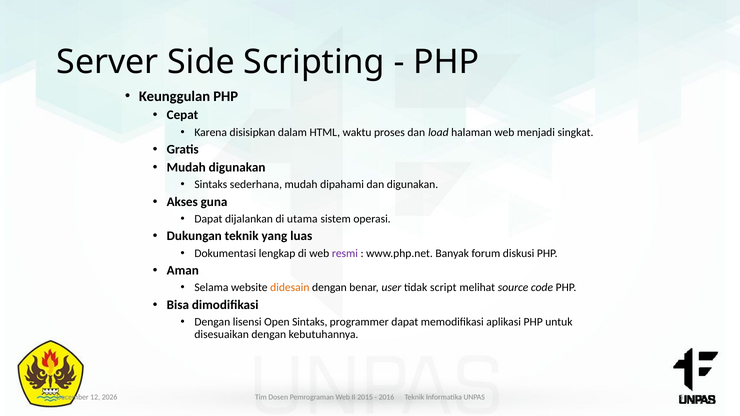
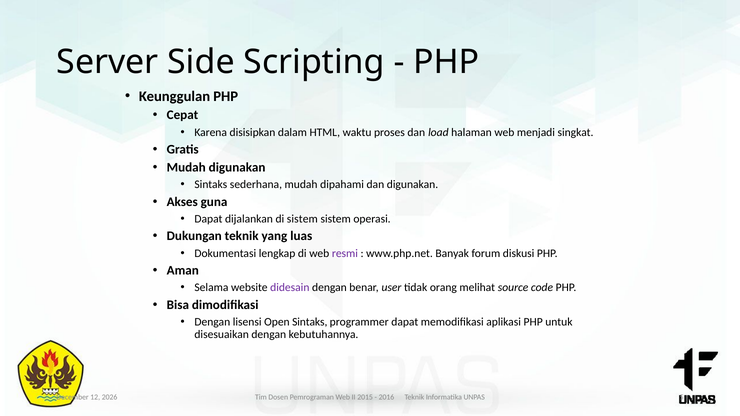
di utama: utama -> sistem
didesain colour: orange -> purple
script: script -> orang
